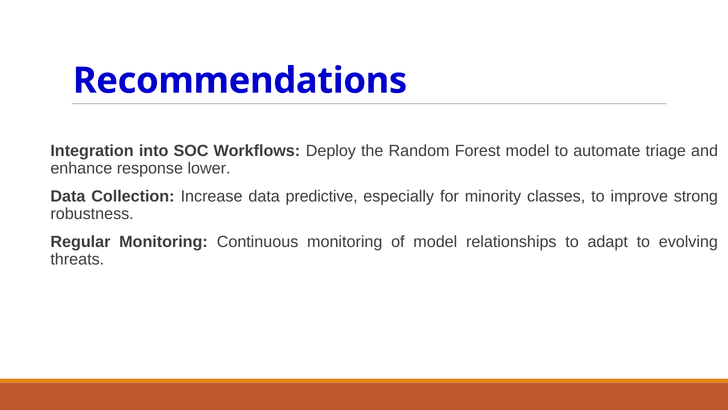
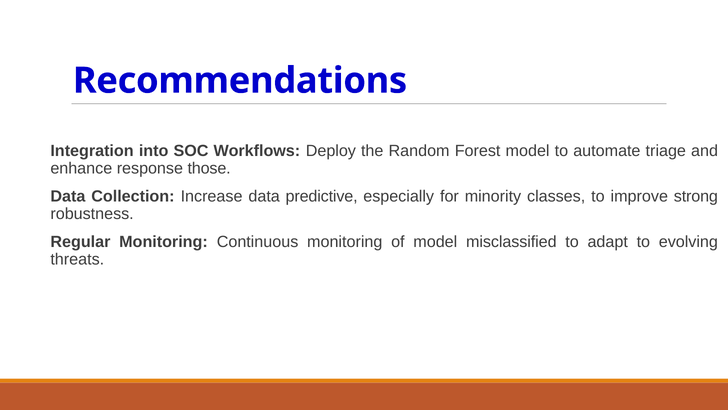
lower: lower -> those
relationships: relationships -> misclassified
